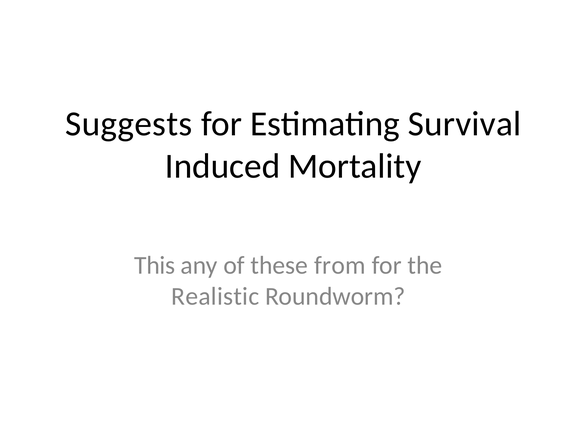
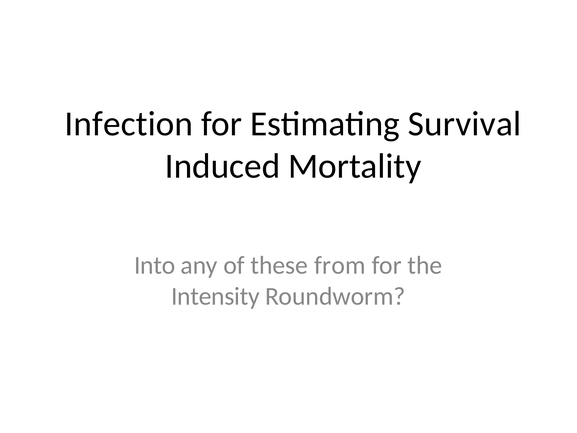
Suggests: Suggests -> Infection
This: This -> Into
Realistic: Realistic -> Intensity
